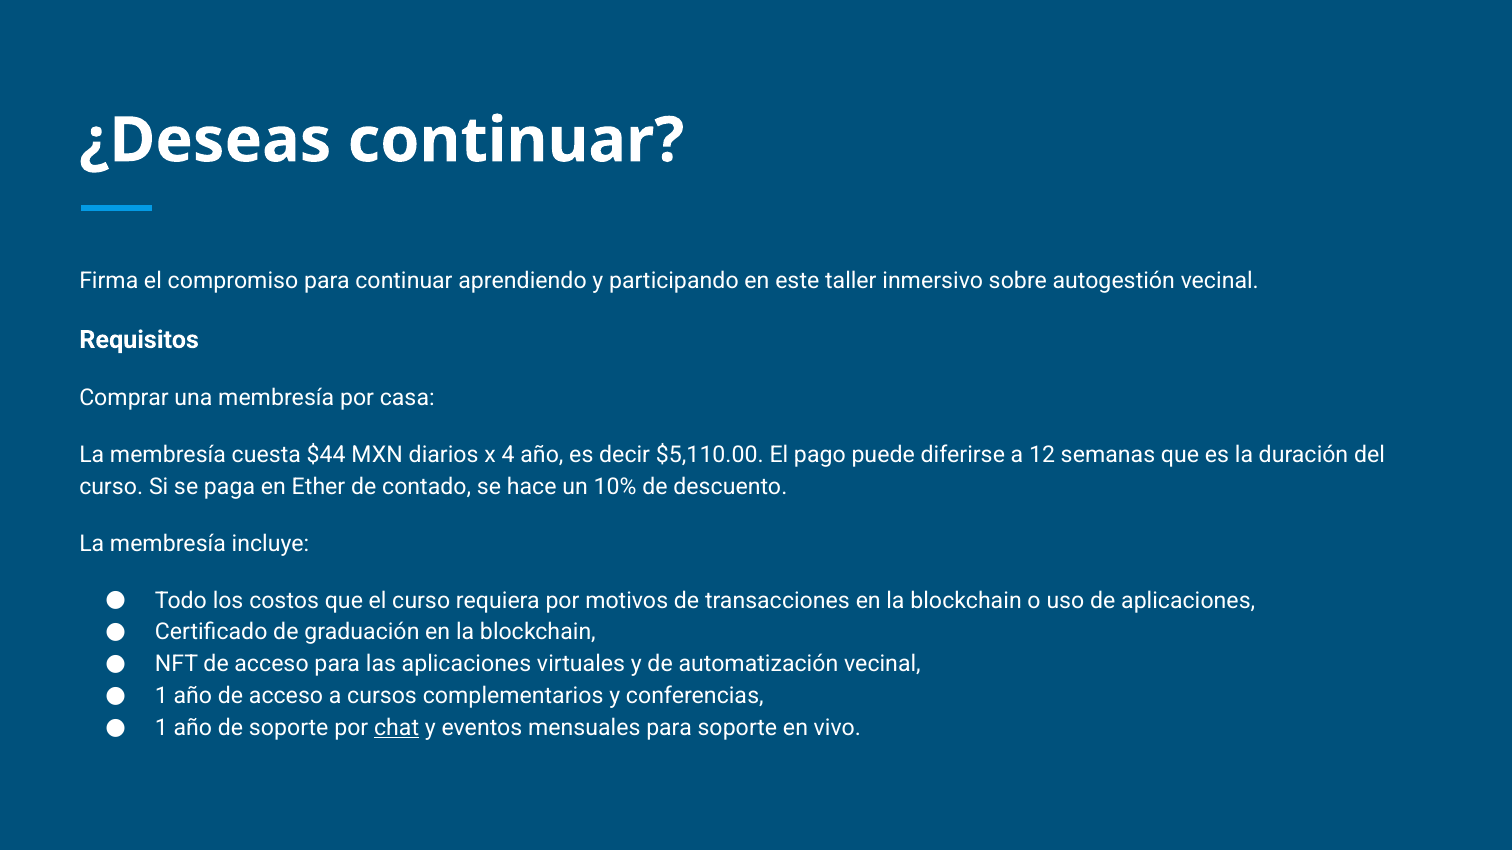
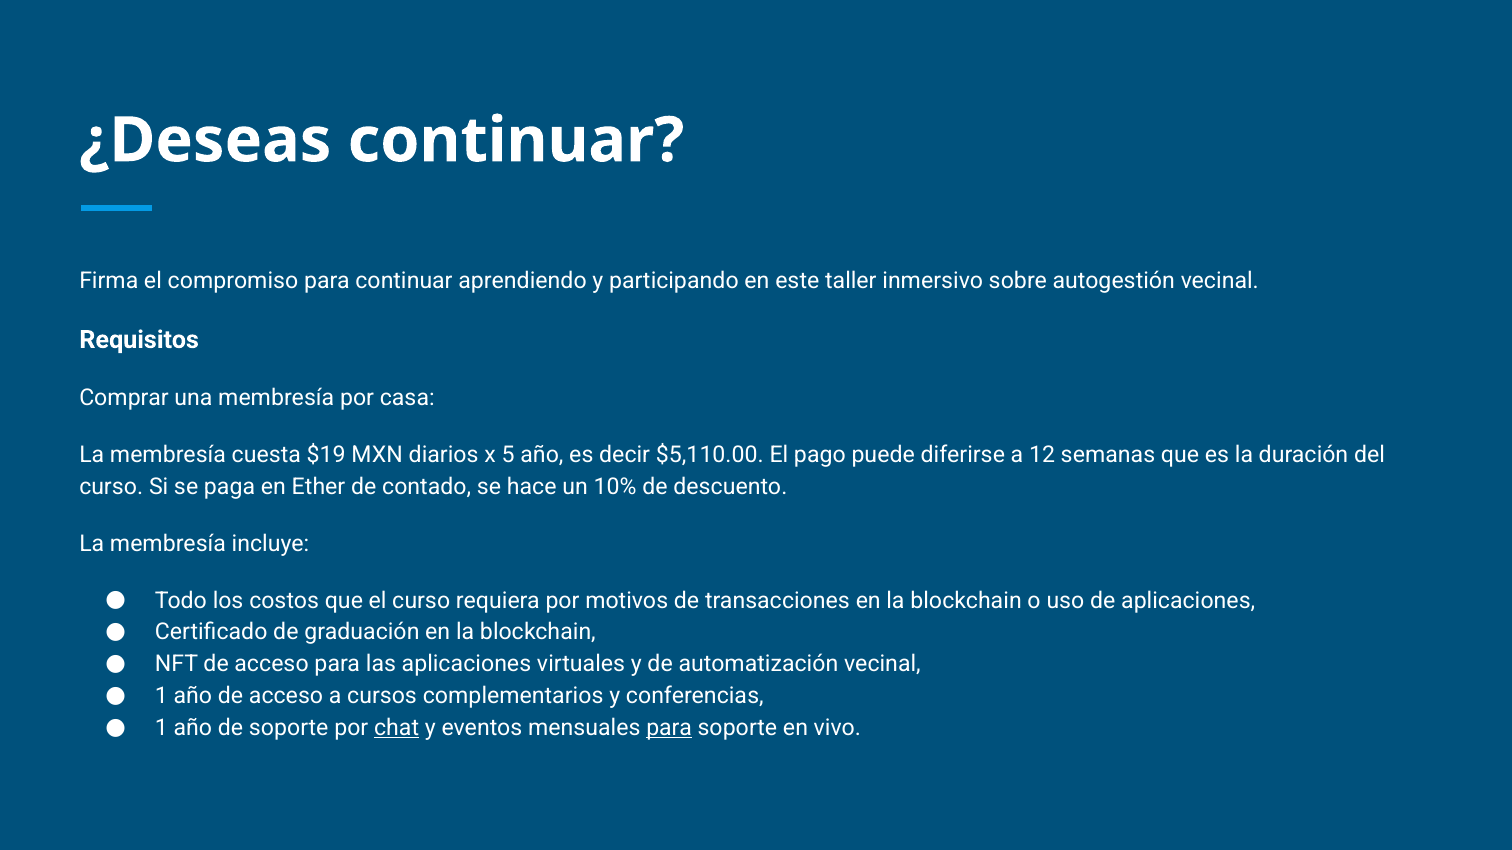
$44: $44 -> $19
4: 4 -> 5
para at (669, 728) underline: none -> present
